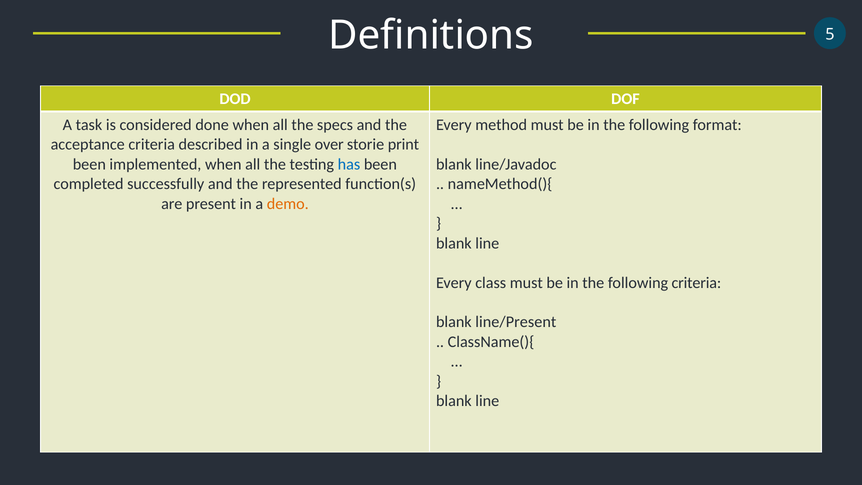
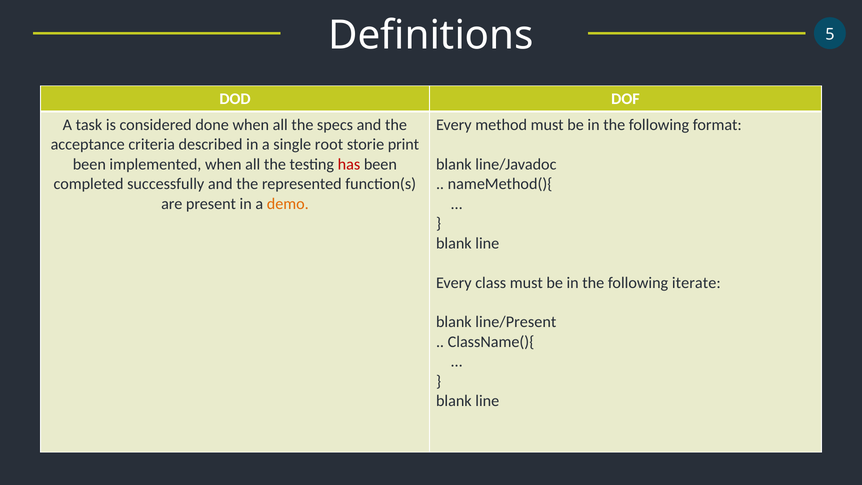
over: over -> root
has colour: blue -> red
following criteria: criteria -> iterate
